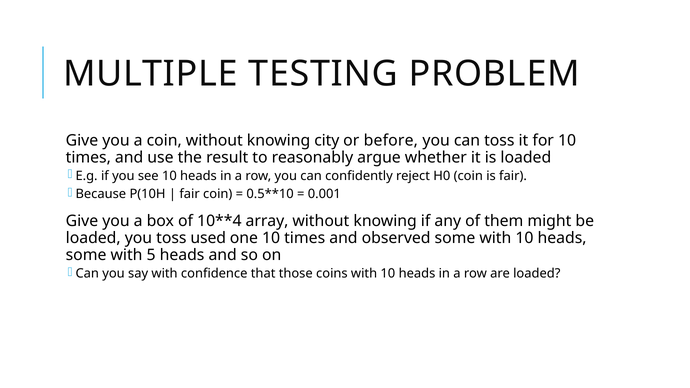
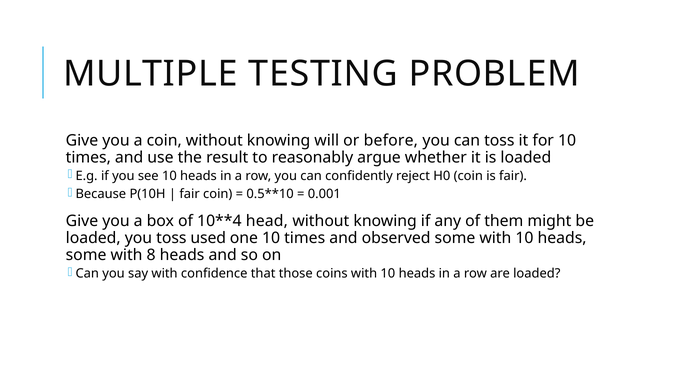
city: city -> will
array: array -> head
5: 5 -> 8
